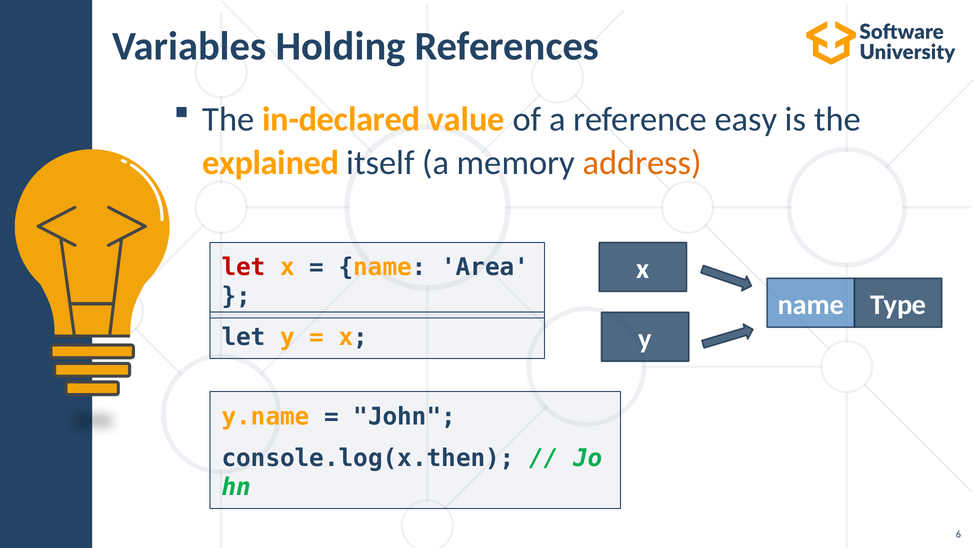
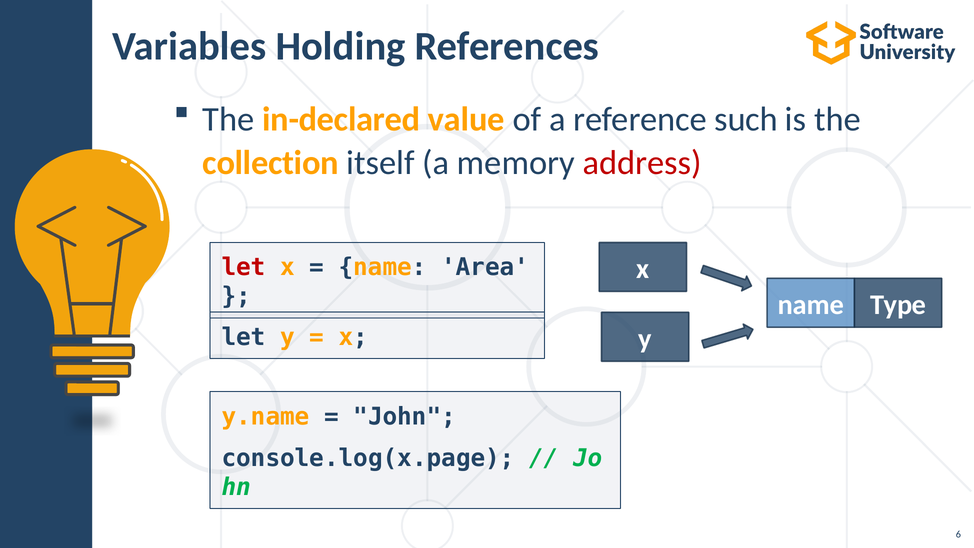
easy: easy -> such
explained: explained -> collection
address colour: orange -> red
console.log(x.then: console.log(x.then -> console.log(x.page
